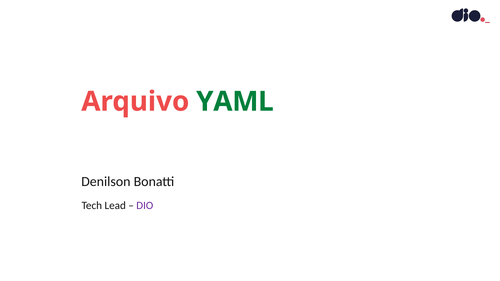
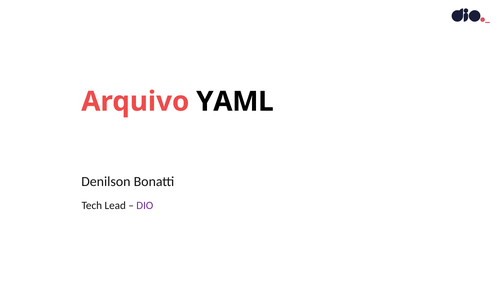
YAML colour: green -> black
